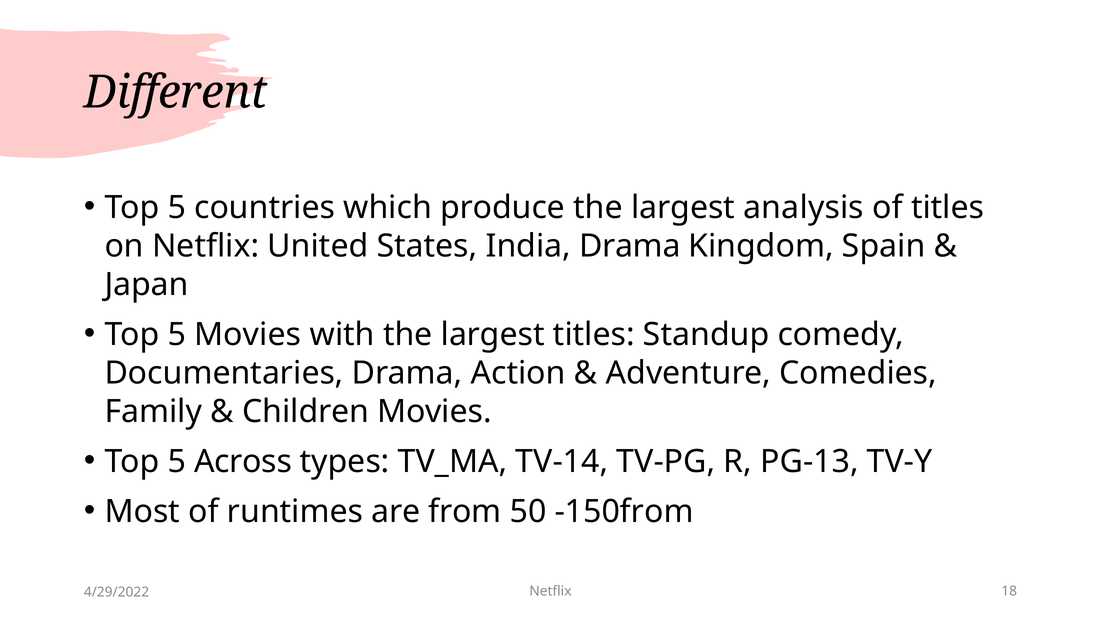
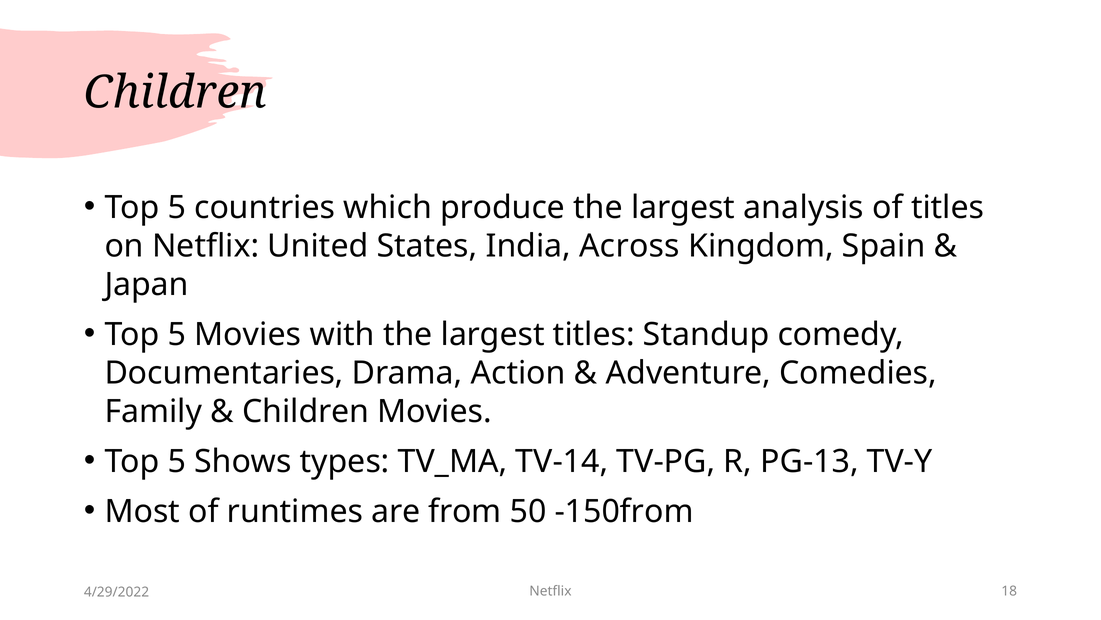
Different at (176, 93): Different -> Children
India Drama: Drama -> Across
Across: Across -> Shows
